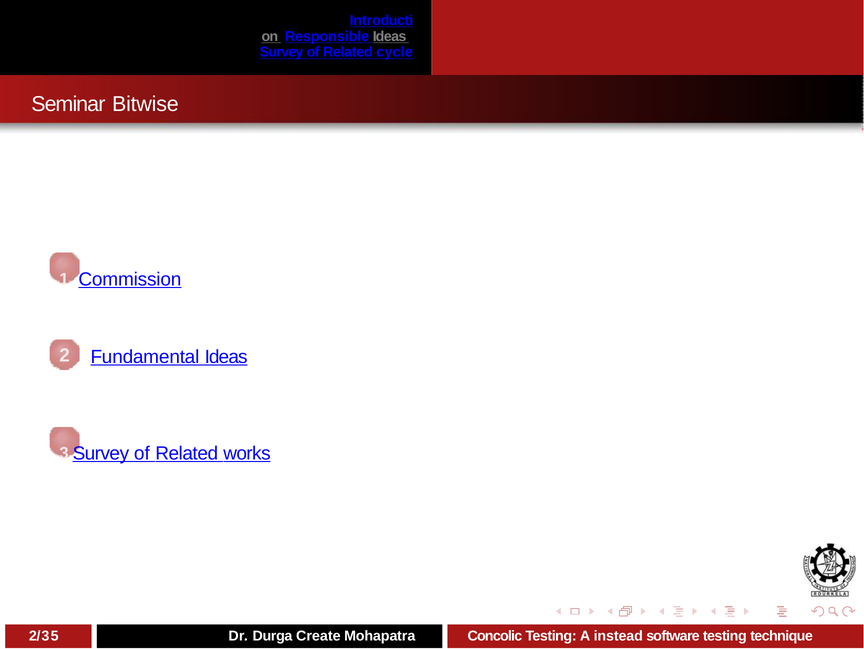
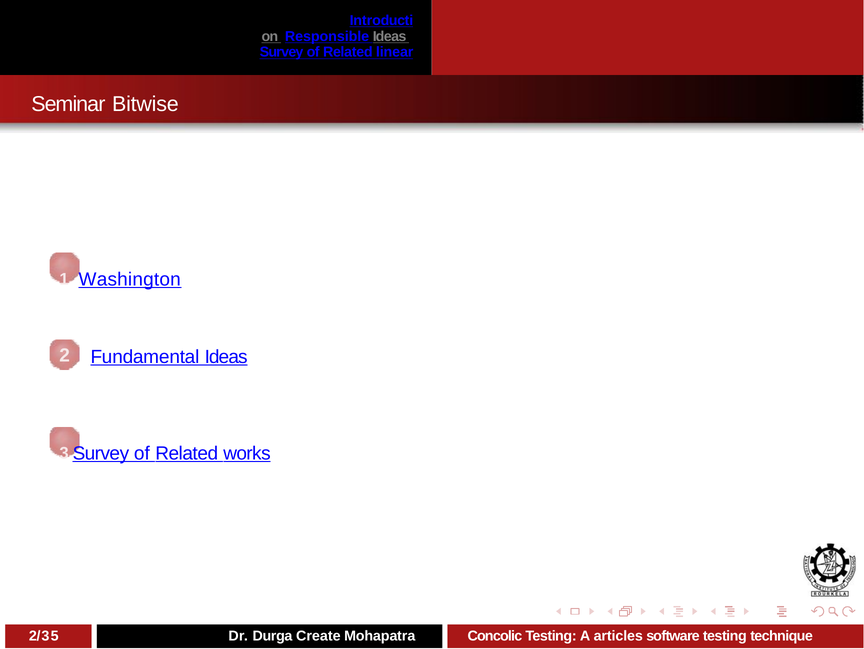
cycle: cycle -> linear
Commission: Commission -> Washington
instead: instead -> articles
